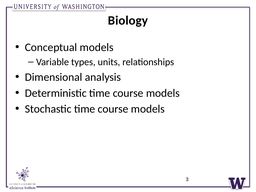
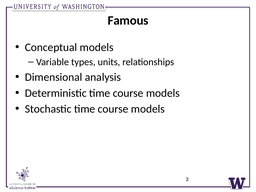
Biology: Biology -> Famous
